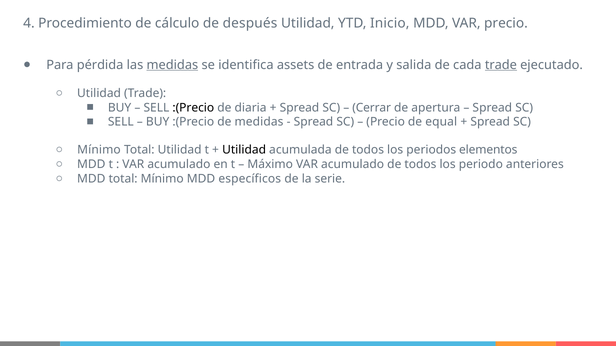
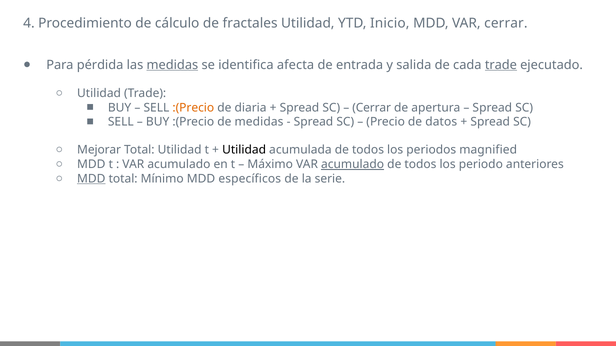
después: después -> fractales
VAR precio: precio -> cerrar
assets: assets -> afecta
:(Precio at (193, 108) colour: black -> orange
equal: equal -> datos
Mínimo at (99, 150): Mínimo -> Mejorar
elementos: elementos -> magnified
acumulado at (353, 165) underline: none -> present
MDD at (91, 179) underline: none -> present
